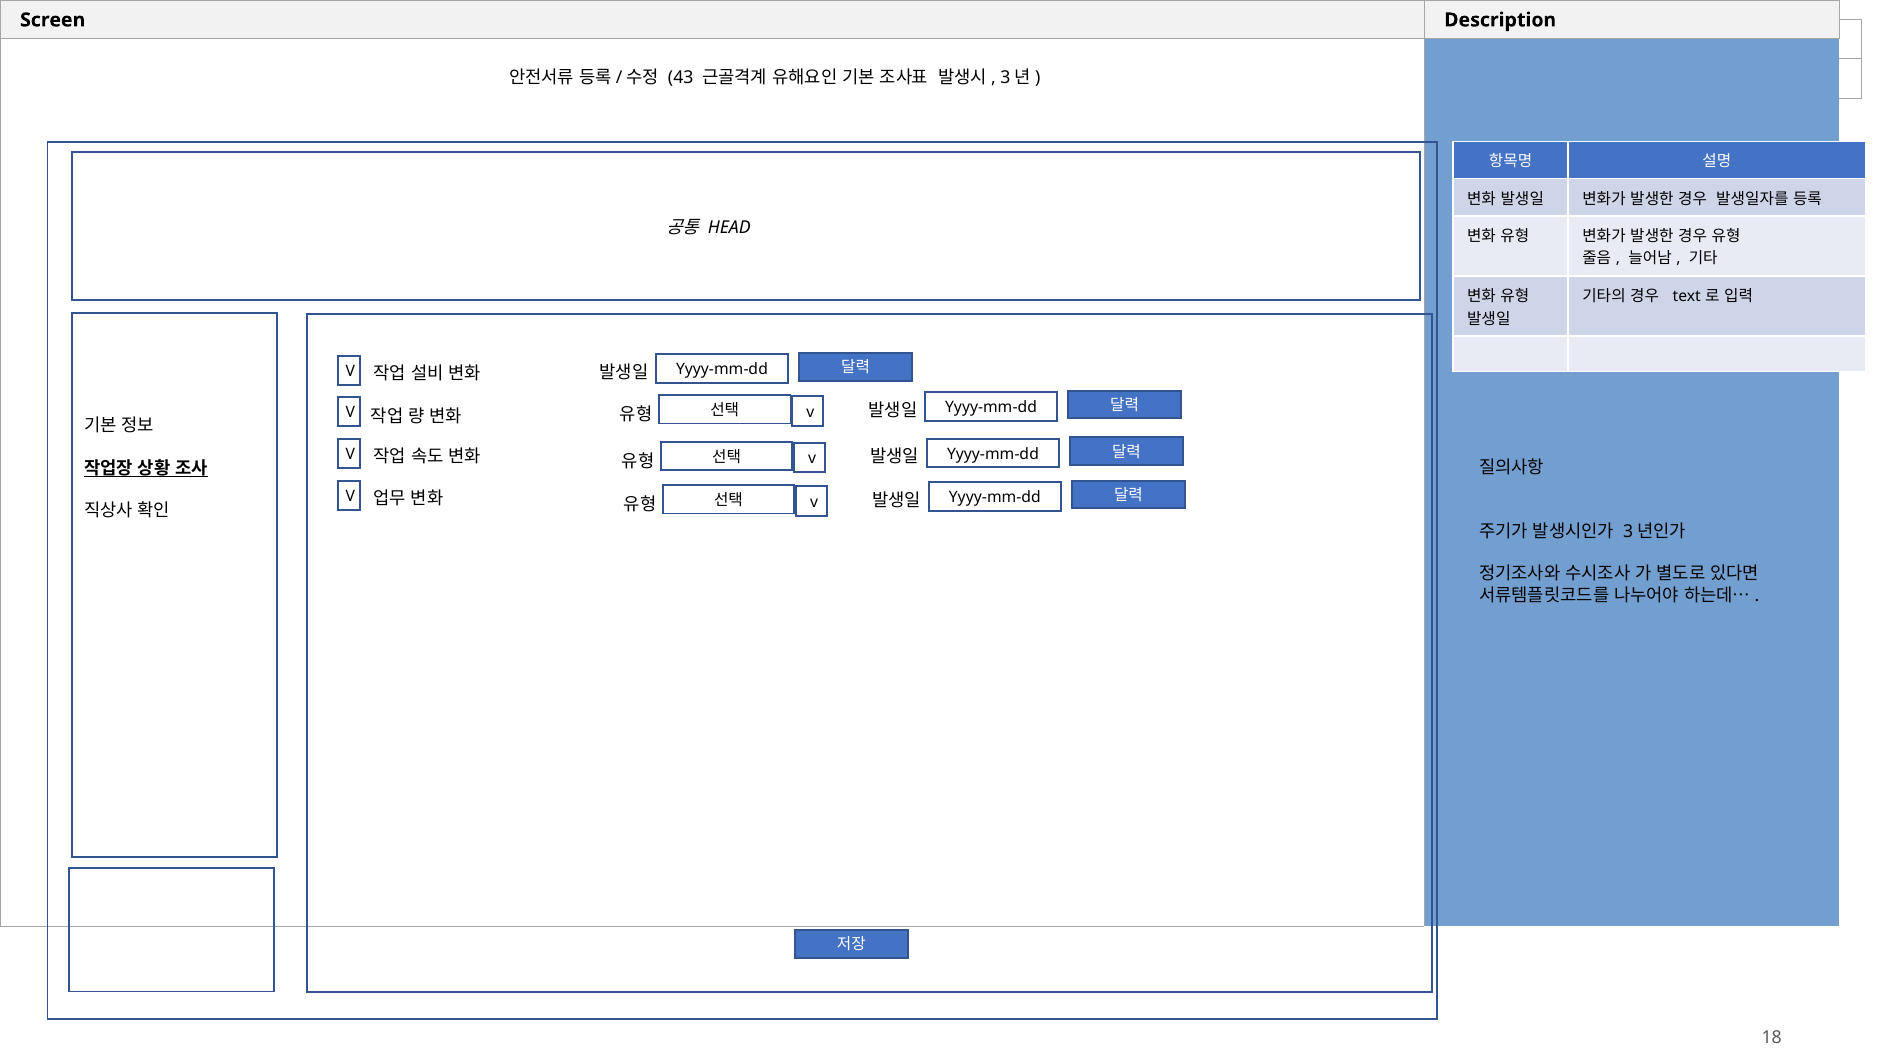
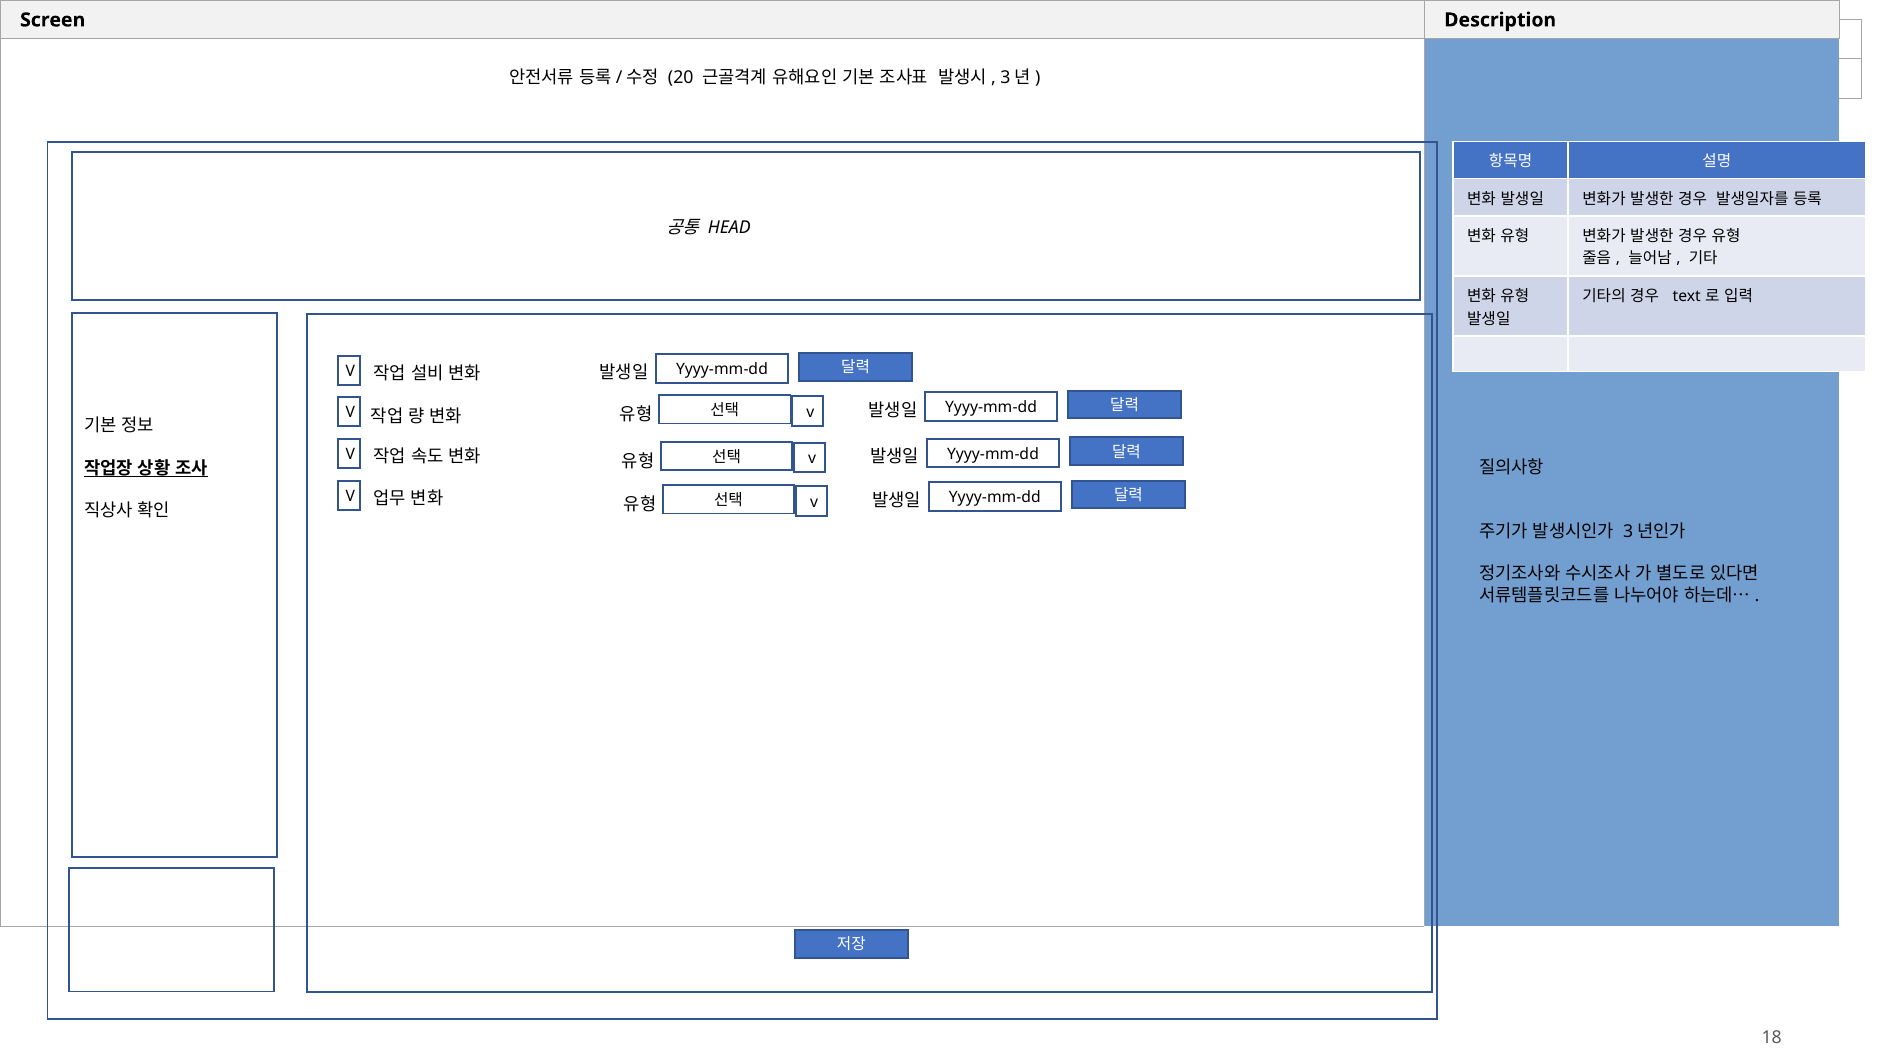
43: 43 -> 20
